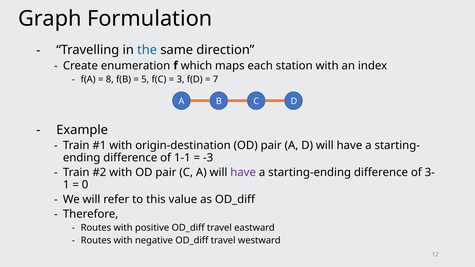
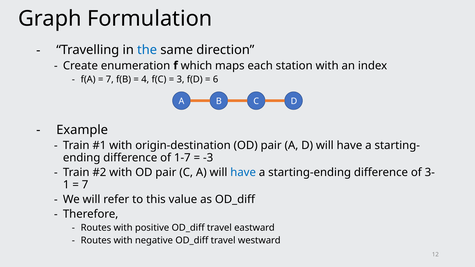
8 at (110, 79): 8 -> 7
5: 5 -> 4
7: 7 -> 6
1-1: 1-1 -> 1-7
have at (243, 173) colour: purple -> blue
0 at (85, 185): 0 -> 7
